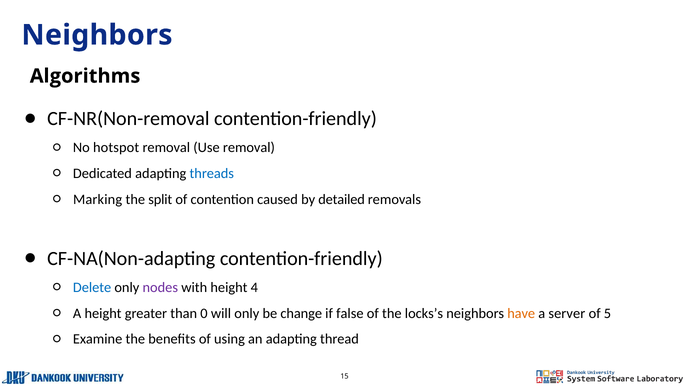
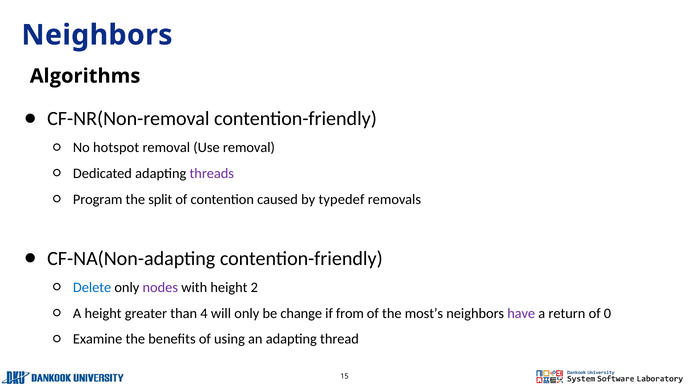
threads colour: blue -> purple
Marking: Marking -> Program
detailed: detailed -> typedef
4: 4 -> 2
0: 0 -> 4
false: false -> from
locks’s: locks’s -> most’s
have colour: orange -> purple
server: server -> return
5: 5 -> 0
